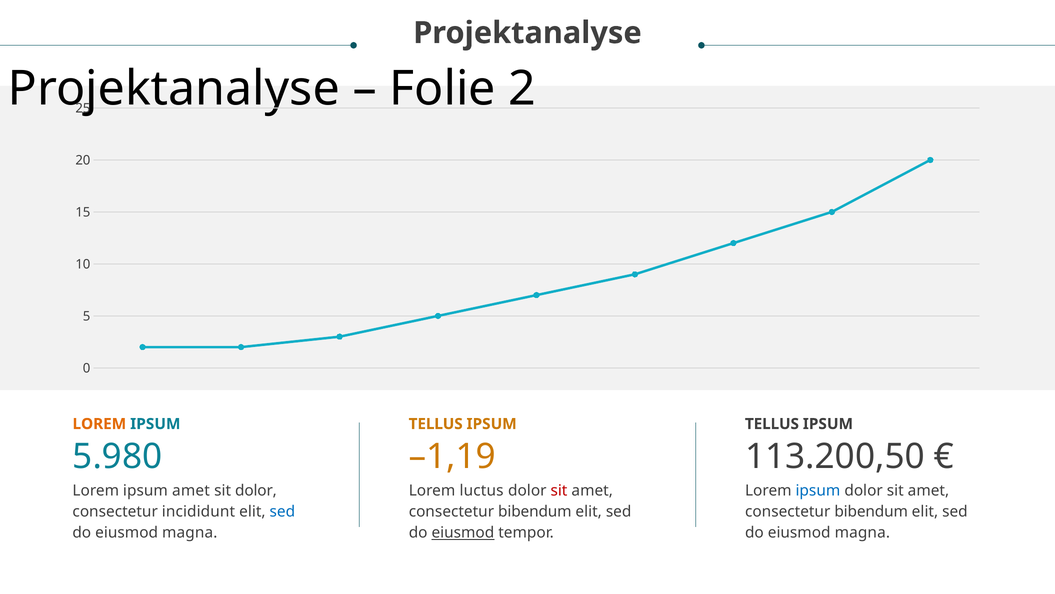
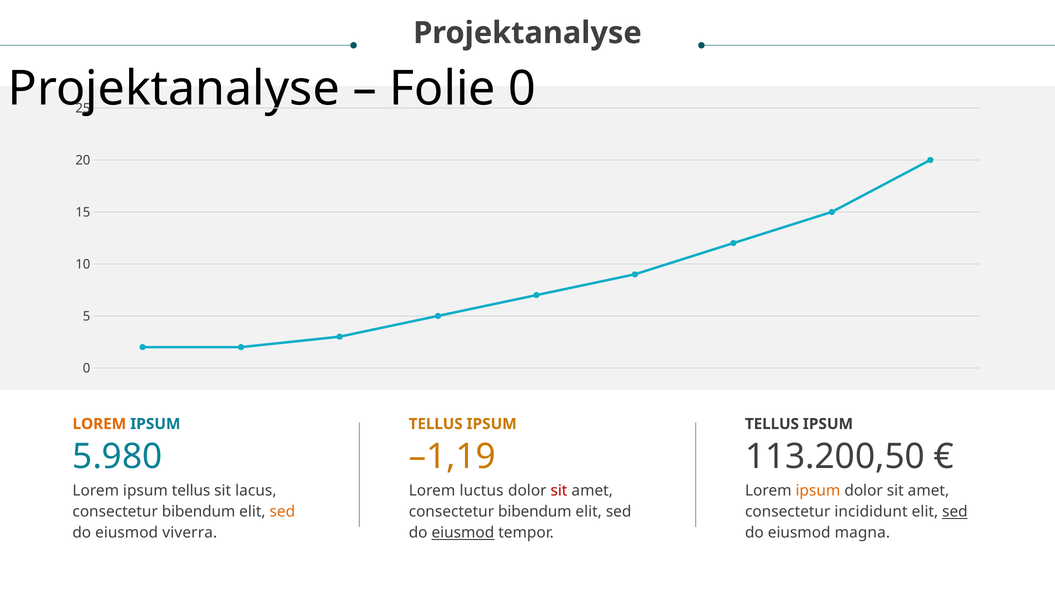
Folie 2: 2 -> 0
ipsum amet: amet -> tellus
sit dolor: dolor -> lacus
ipsum at (818, 490) colour: blue -> orange
incididunt at (198, 511): incididunt -> bibendum
sed at (282, 511) colour: blue -> orange
bibendum at (871, 511): bibendum -> incididunt
sed at (955, 511) underline: none -> present
magna at (190, 532): magna -> viverra
